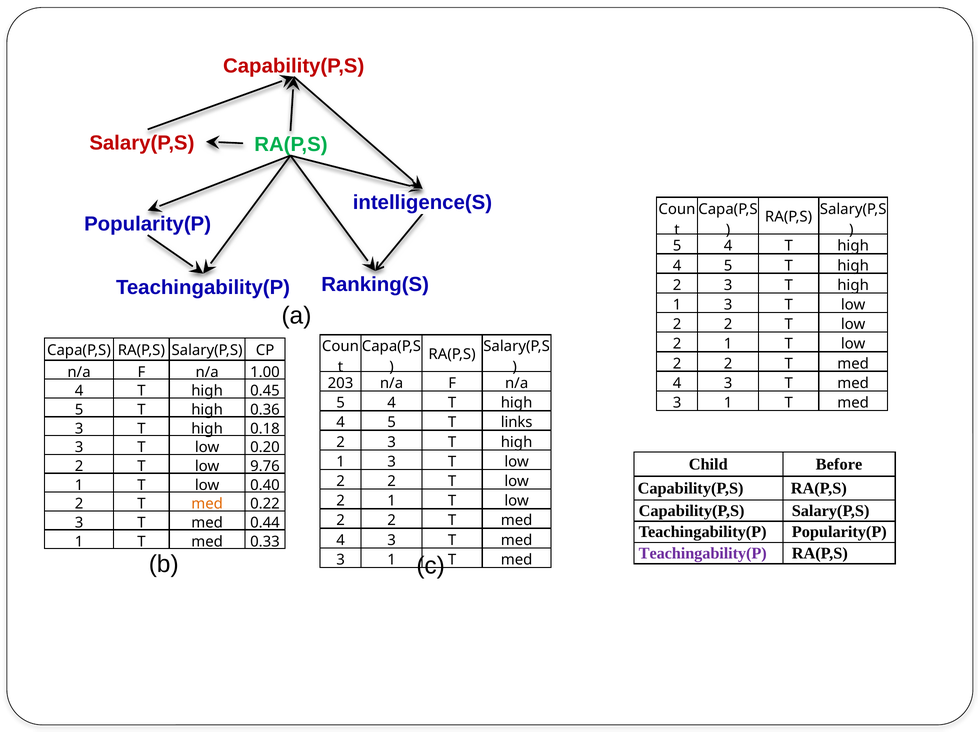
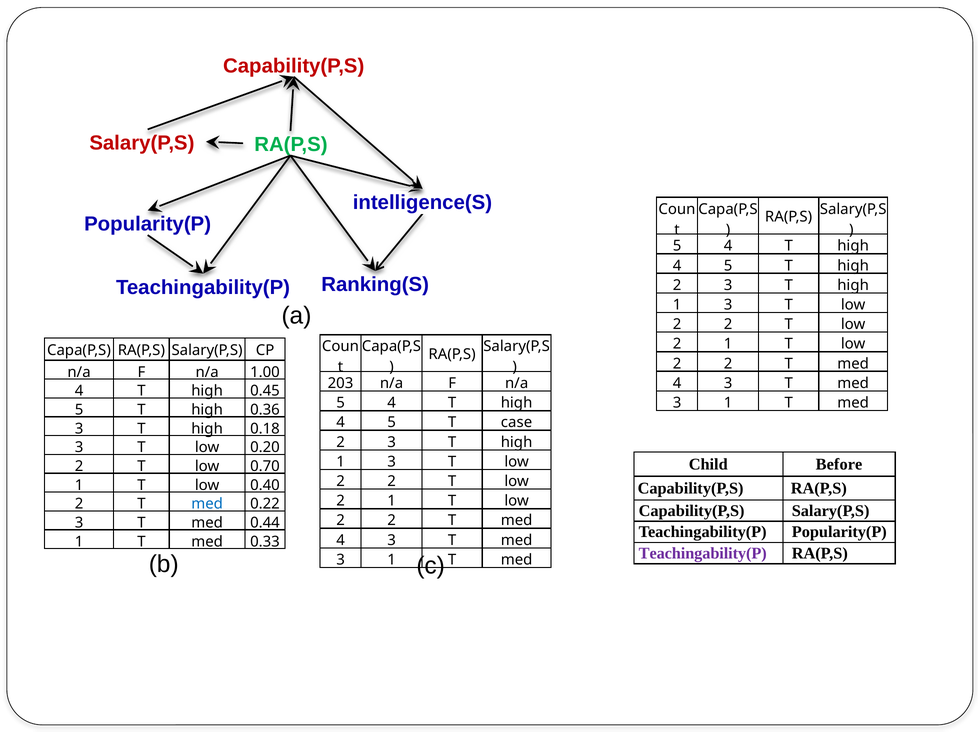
links: links -> case
9.76: 9.76 -> 0.70
med at (207, 504) colour: orange -> blue
